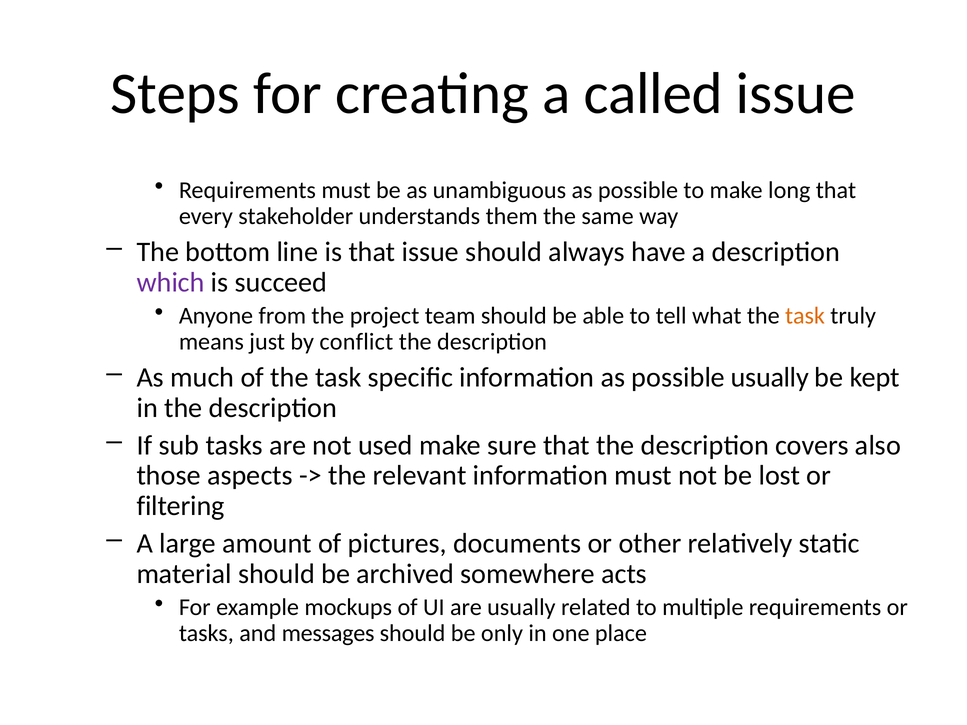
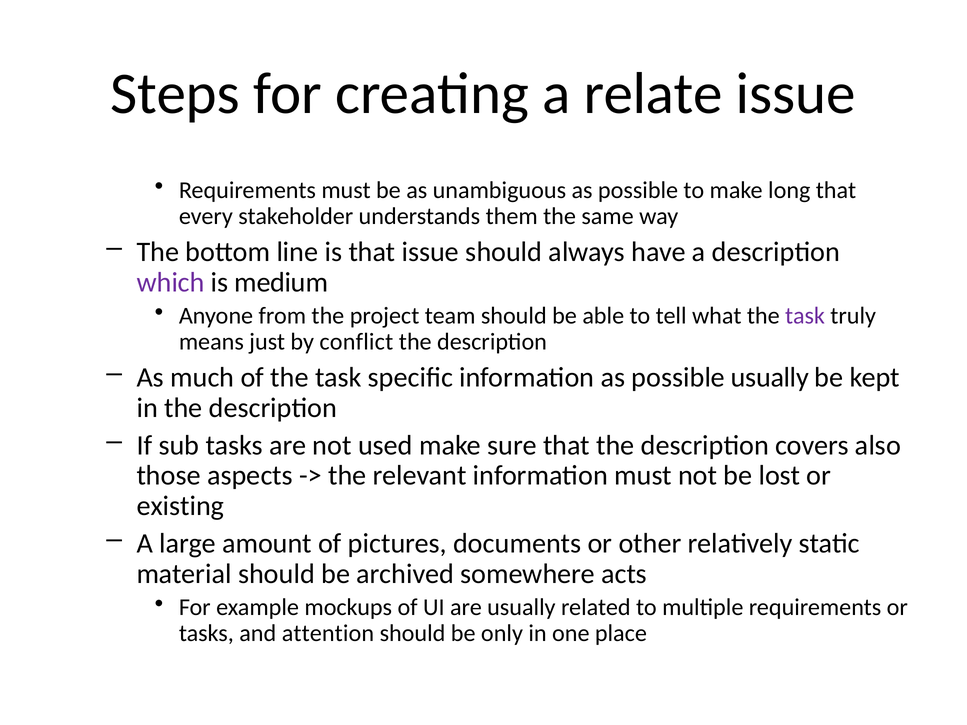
called: called -> relate
succeed: succeed -> medium
task at (805, 316) colour: orange -> purple
filtering: filtering -> existing
messages: messages -> attention
